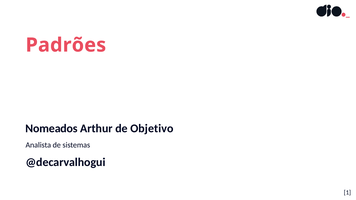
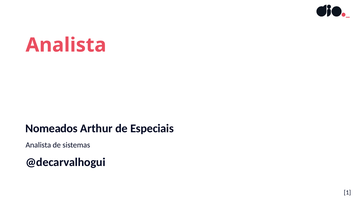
Padrões at (66, 45): Padrões -> Analista
Objetivo: Objetivo -> Especiais
